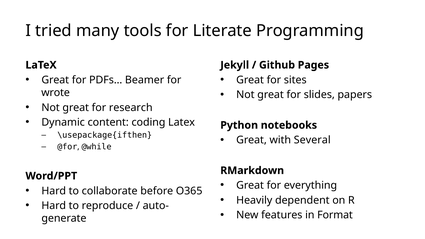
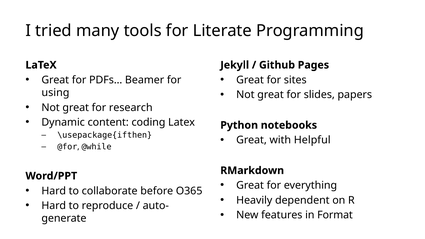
wrote: wrote -> using
Several: Several -> Helpful
